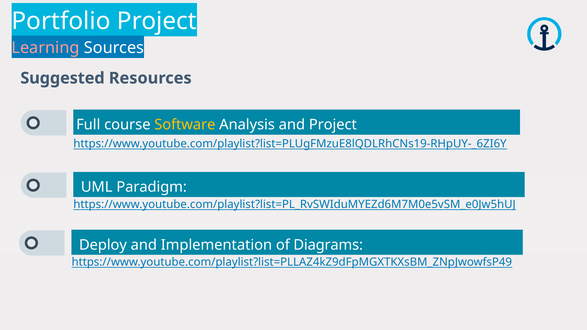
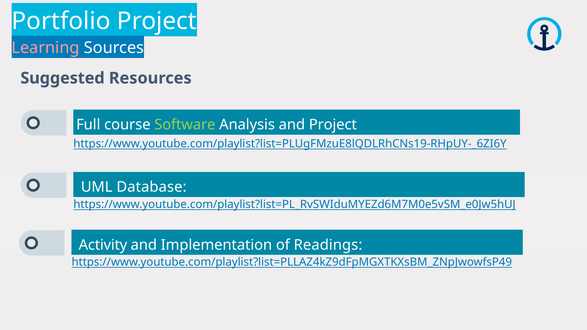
Software colour: yellow -> light green
Paradigm: Paradigm -> Database
Deploy: Deploy -> Activity
Diagrams: Diagrams -> Readings
